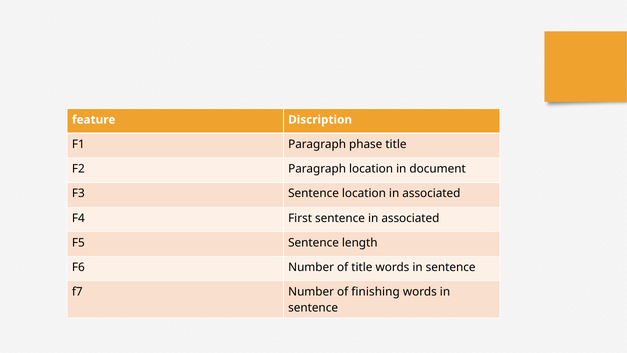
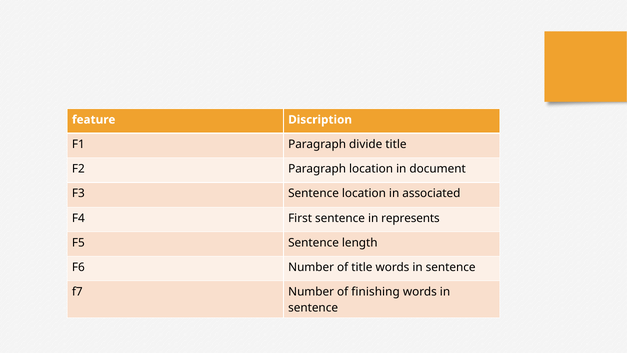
phase: phase -> divide
sentence in associated: associated -> represents
